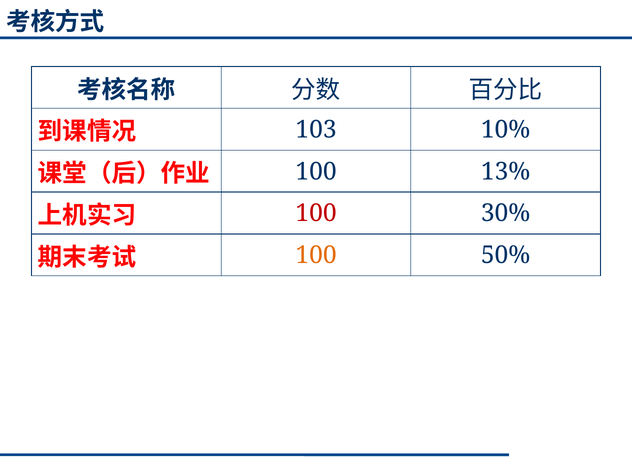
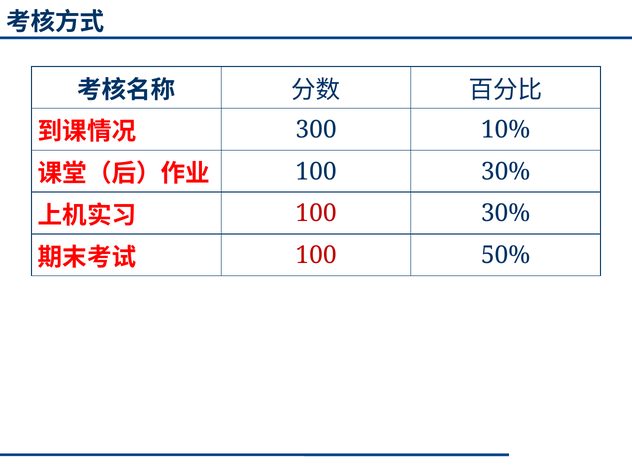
103: 103 -> 300
13% at (506, 171): 13% -> 30%
100 at (316, 255) colour: orange -> red
